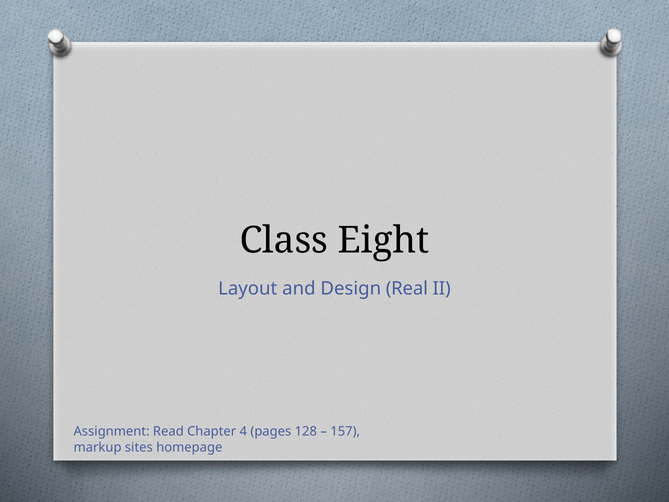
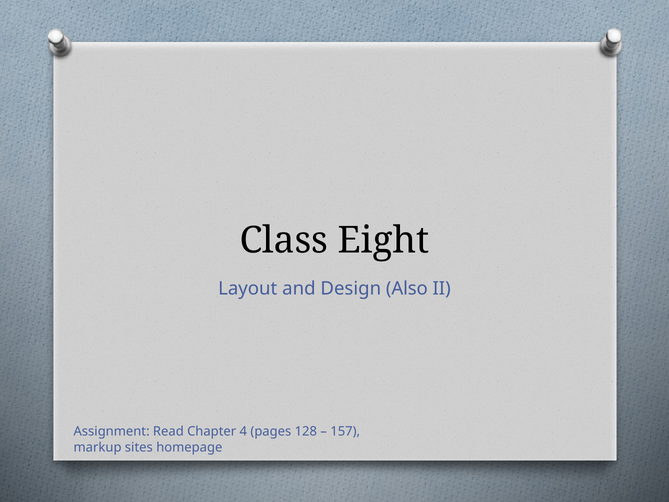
Real: Real -> Also
